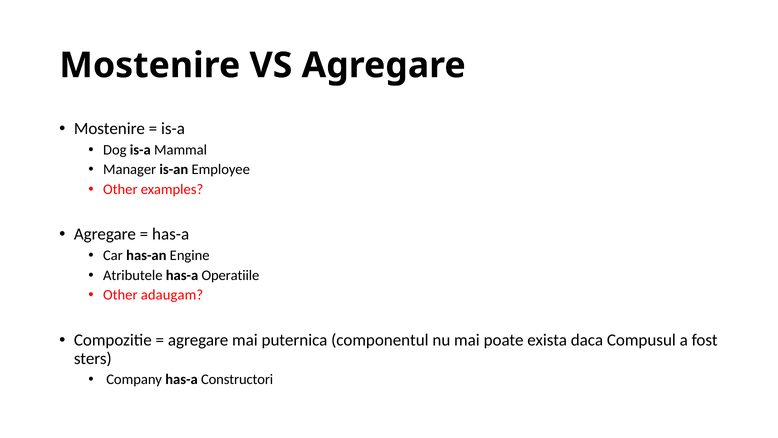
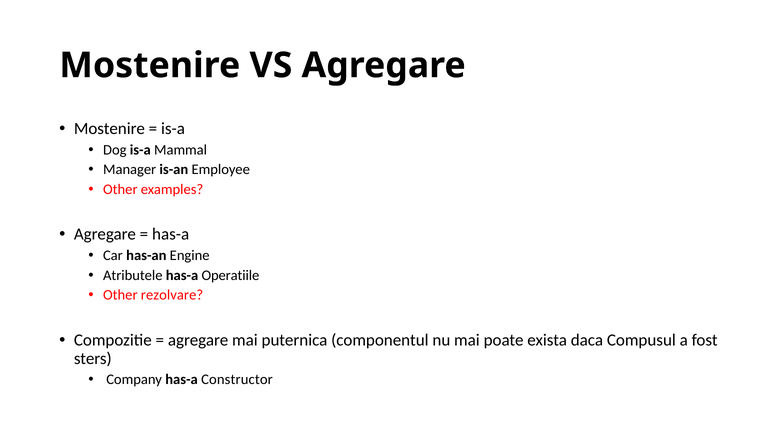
adaugam: adaugam -> rezolvare
Constructori: Constructori -> Constructor
